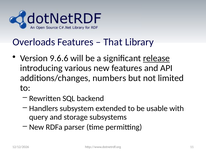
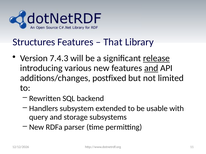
Overloads: Overloads -> Structures
9.6.6: 9.6.6 -> 7.4.3
and at (151, 68) underline: none -> present
numbers: numbers -> postfixed
